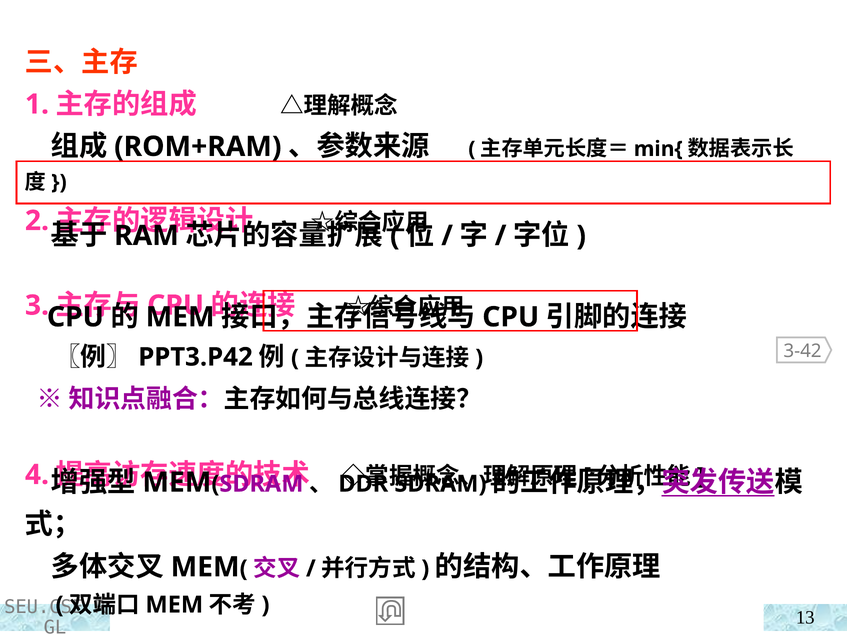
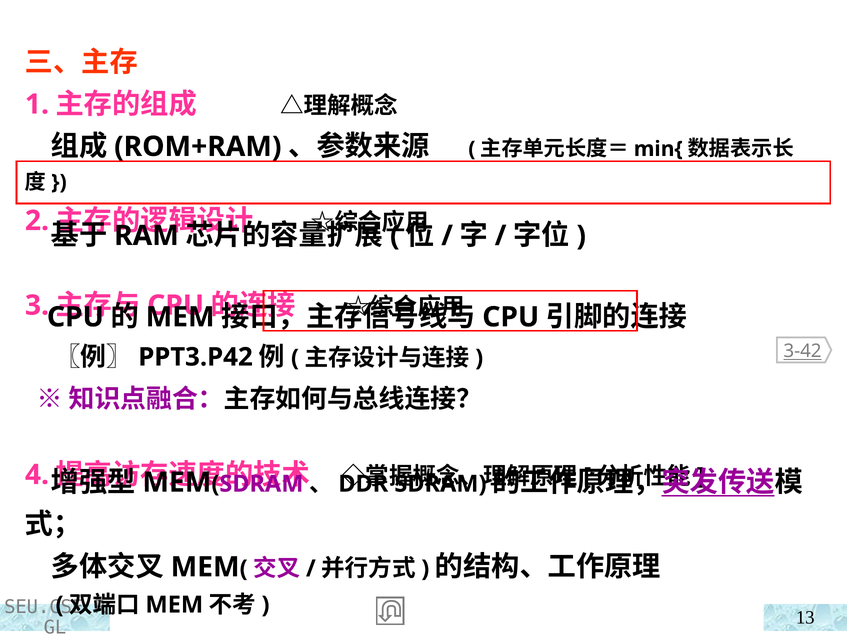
3-42 underline: none -> present
